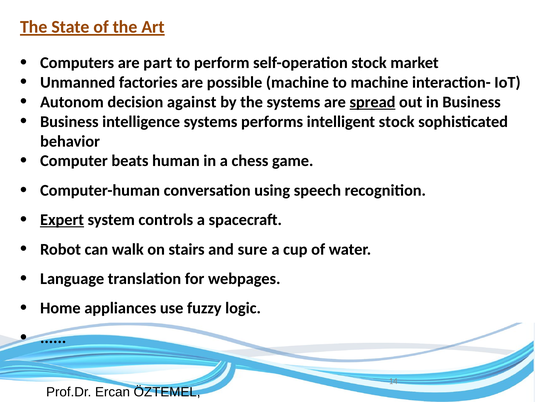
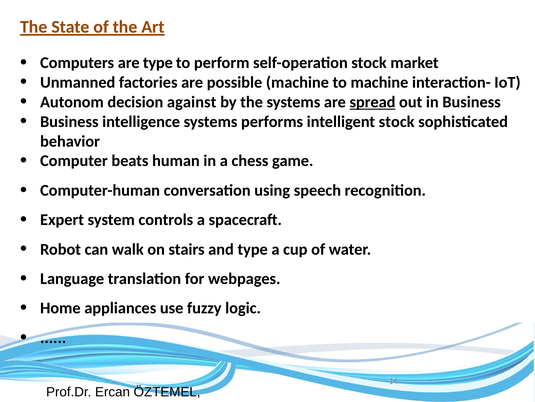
are part: part -> type
Expert underline: present -> none
and sure: sure -> type
